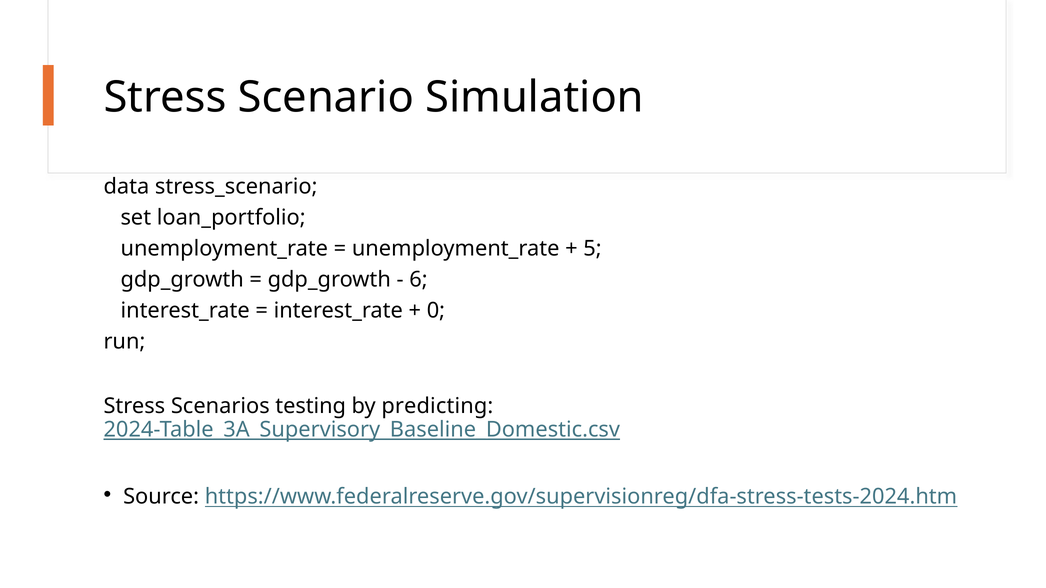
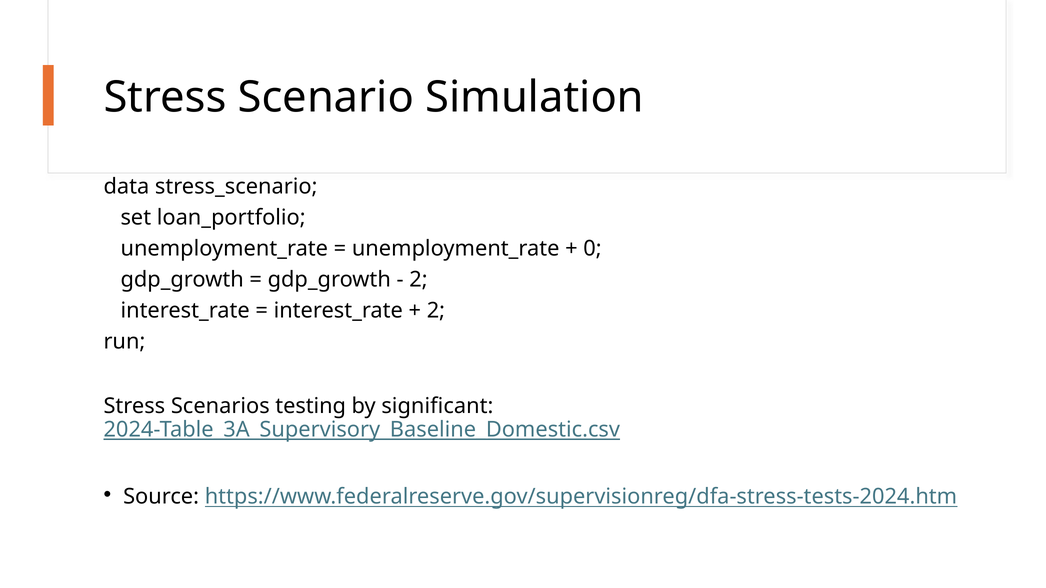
5: 5 -> 0
6 at (418, 280): 6 -> 2
0 at (436, 311): 0 -> 2
predicting: predicting -> significant
